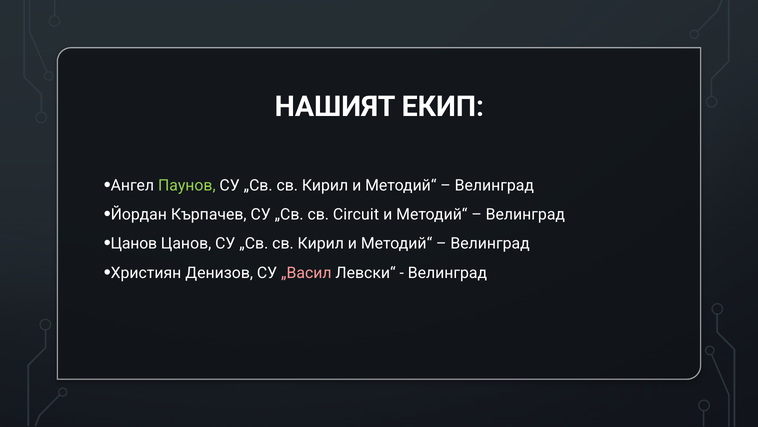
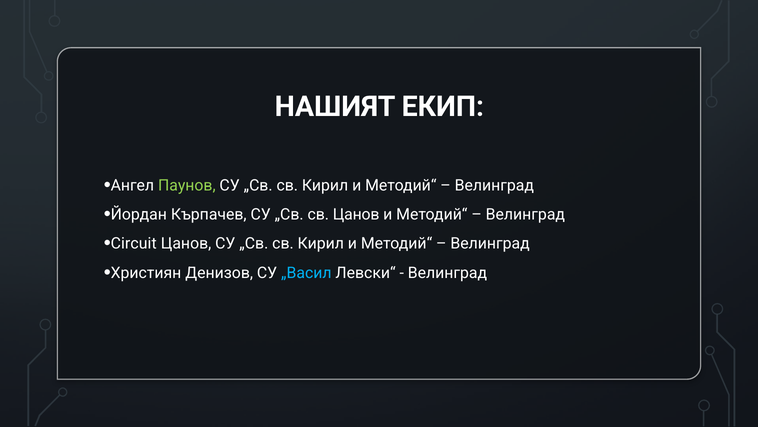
св Circuit: Circuit -> Цанов
Цанов at (134, 243): Цанов -> Circuit
„Васил colour: pink -> light blue
